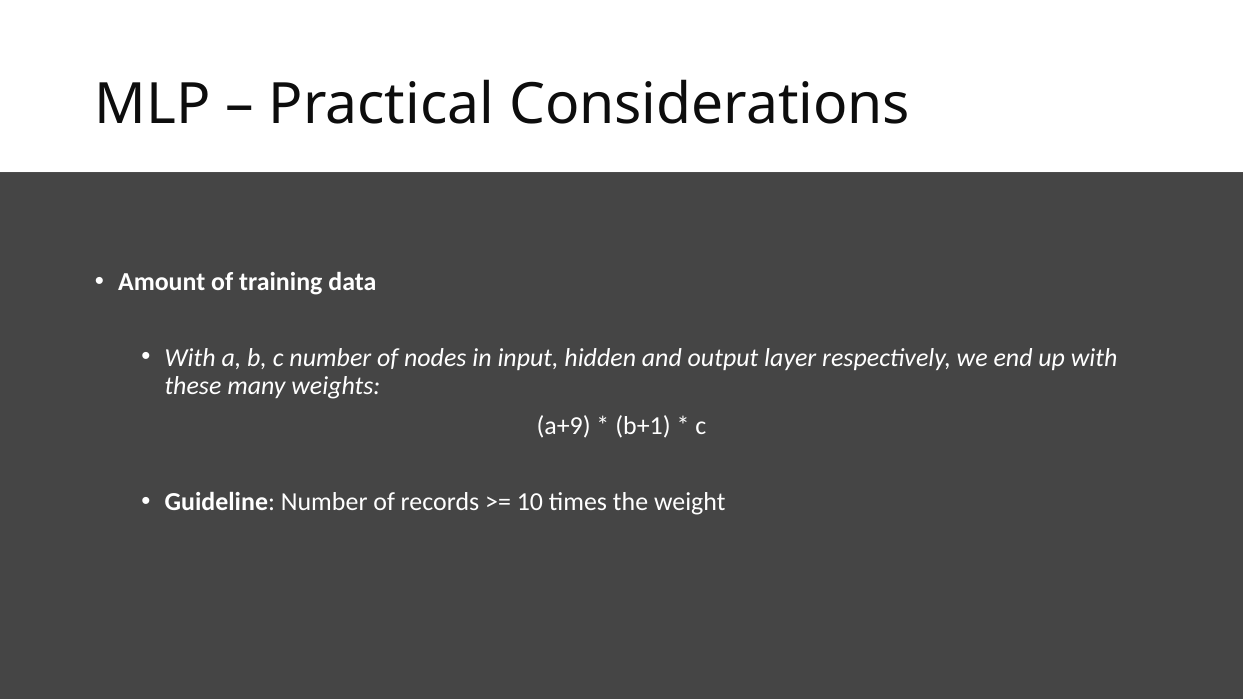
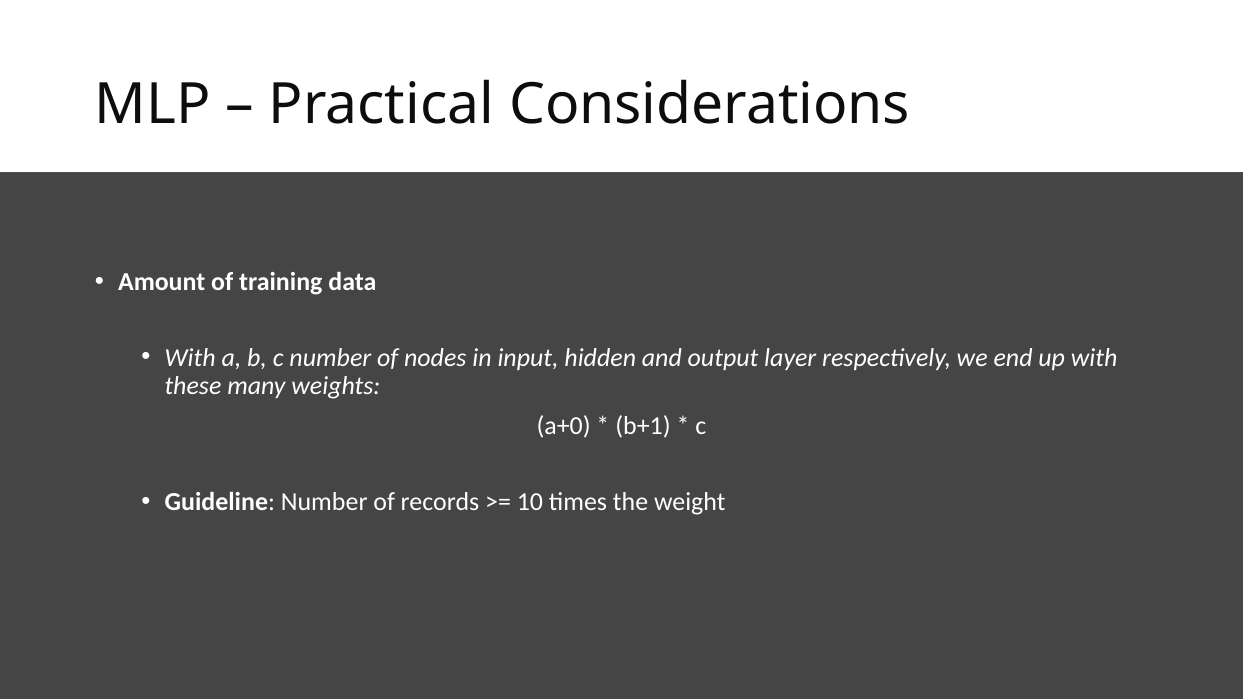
a+9: a+9 -> a+0
